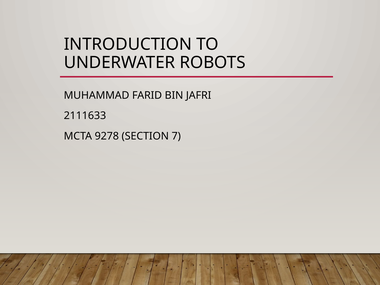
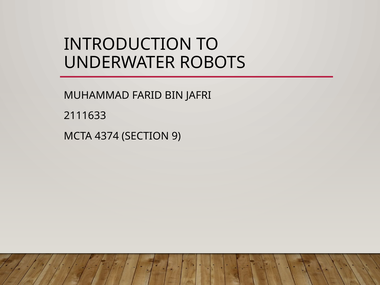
9278: 9278 -> 4374
7: 7 -> 9
